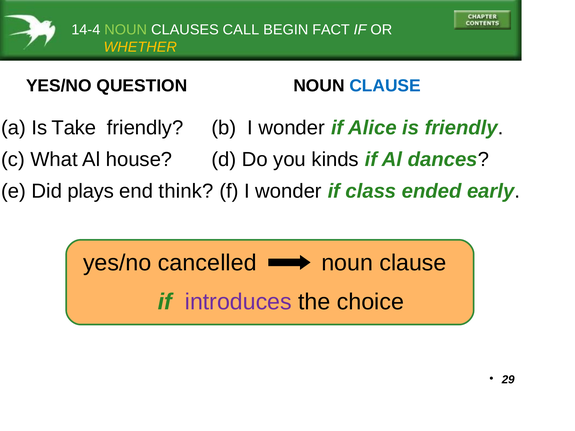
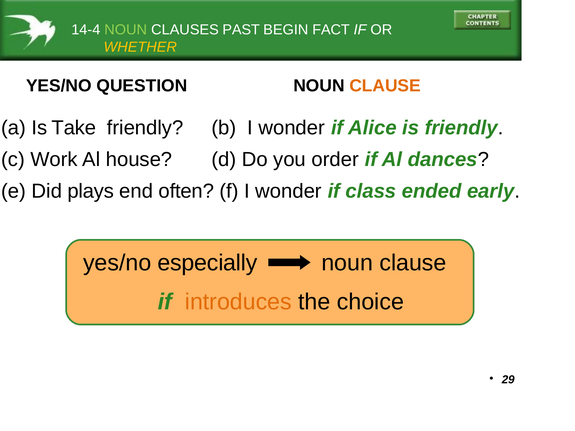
CALL: CALL -> PAST
CLAUSE at (385, 86) colour: blue -> orange
What: What -> Work
kinds: kinds -> order
think: think -> often
cancelled: cancelled -> especially
introduces colour: purple -> orange
